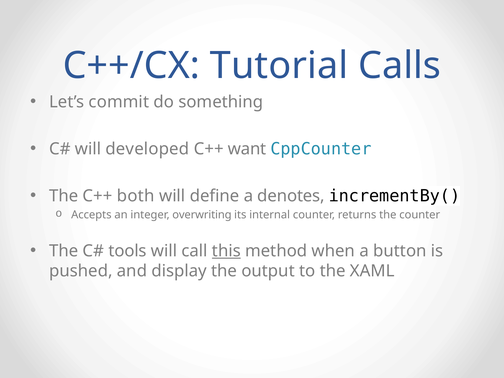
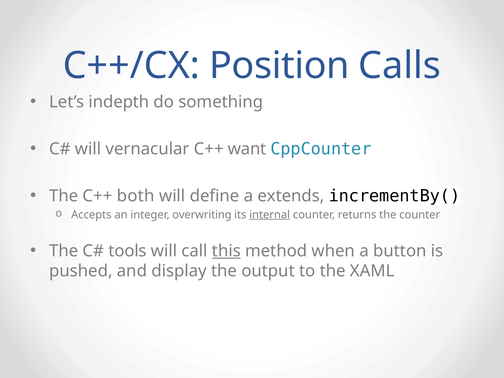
Tutorial: Tutorial -> Position
commit: commit -> indepth
developed: developed -> vernacular
denotes: denotes -> extends
internal underline: none -> present
